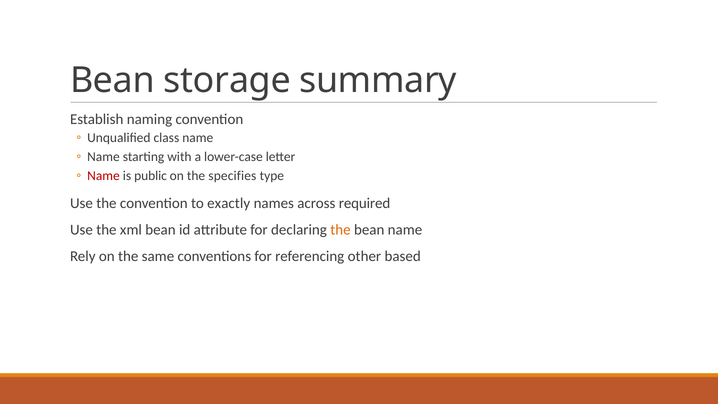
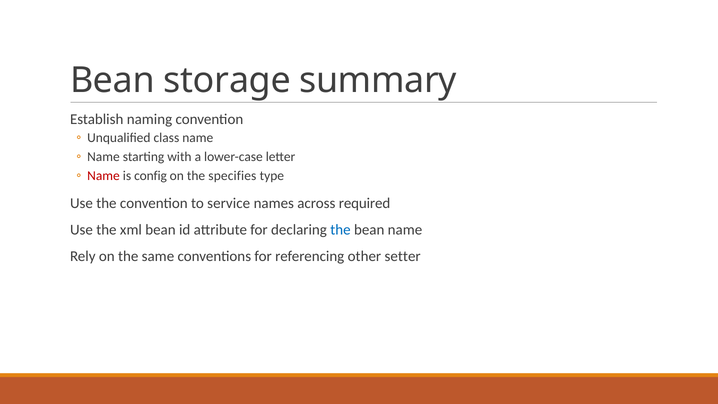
public: public -> config
exactly: exactly -> service
the at (340, 230) colour: orange -> blue
based: based -> setter
